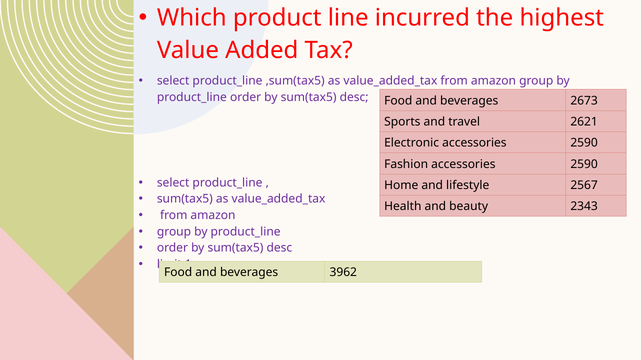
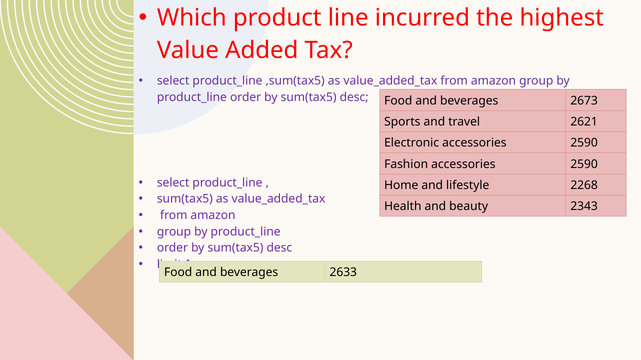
2567: 2567 -> 2268
3962: 3962 -> 2633
